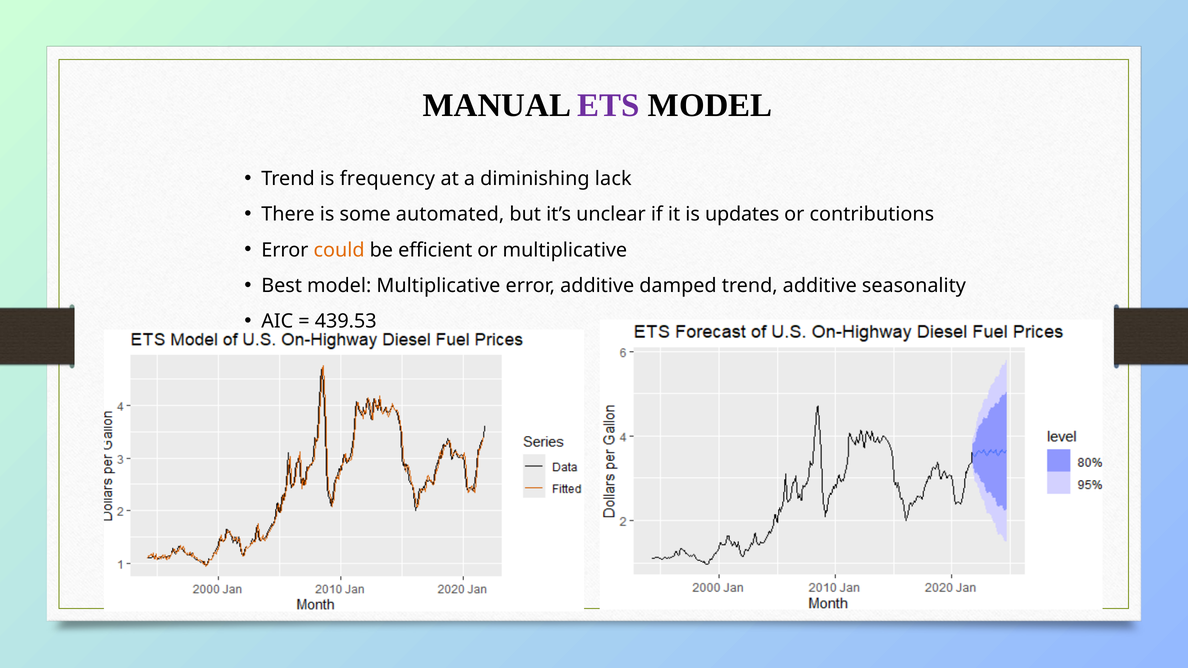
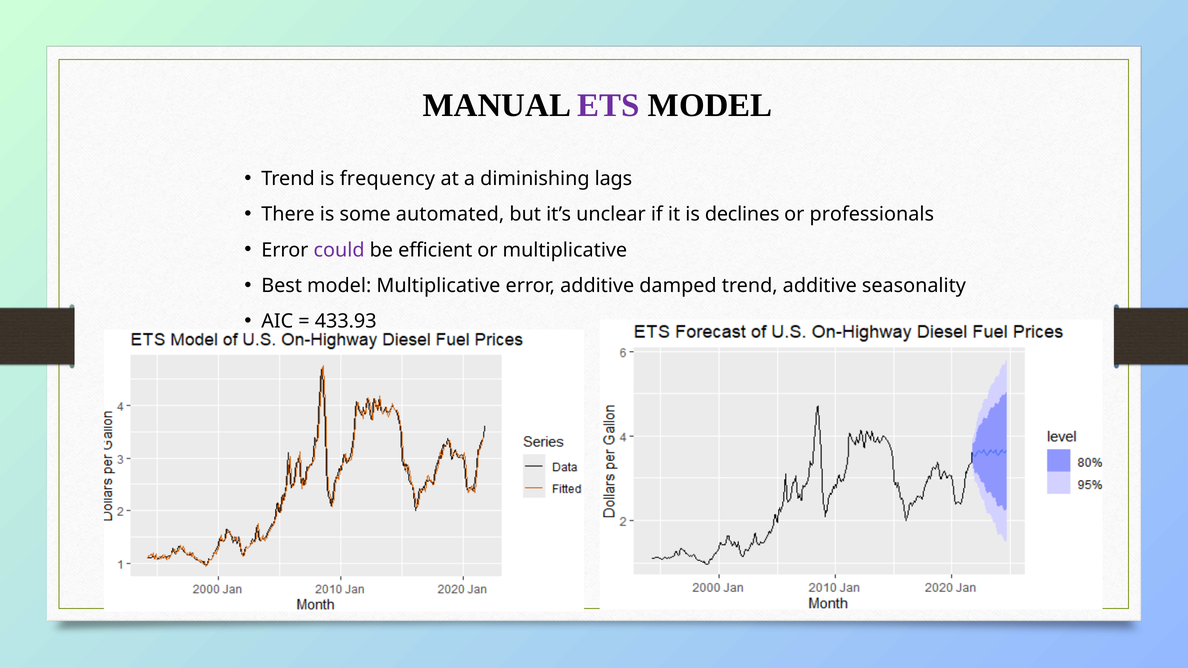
lack: lack -> lags
updates: updates -> declines
contributions: contributions -> professionals
could colour: orange -> purple
439.53: 439.53 -> 433.93
